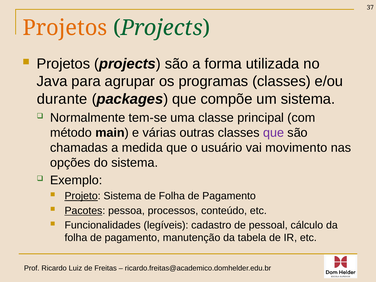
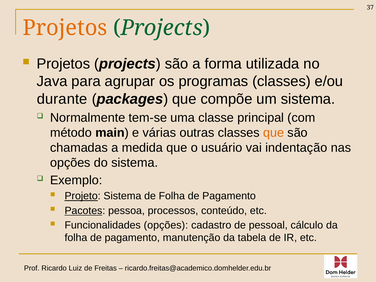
que at (274, 133) colour: purple -> orange
movimento: movimento -> indentação
Funcionalidades legíveis: legíveis -> opções
